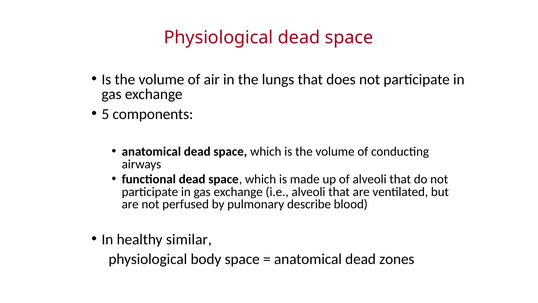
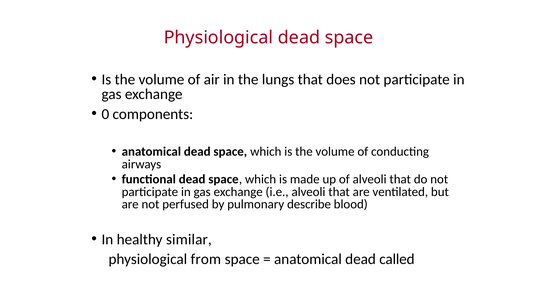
5: 5 -> 0
body: body -> from
zones: zones -> called
